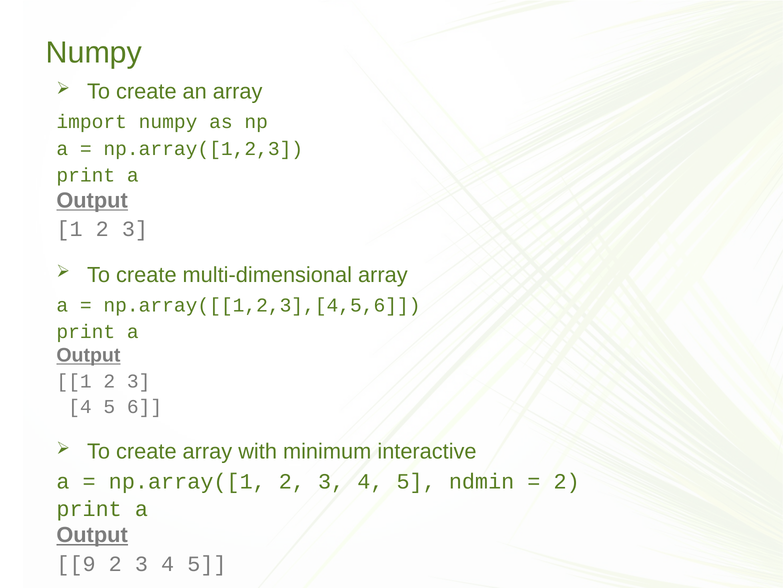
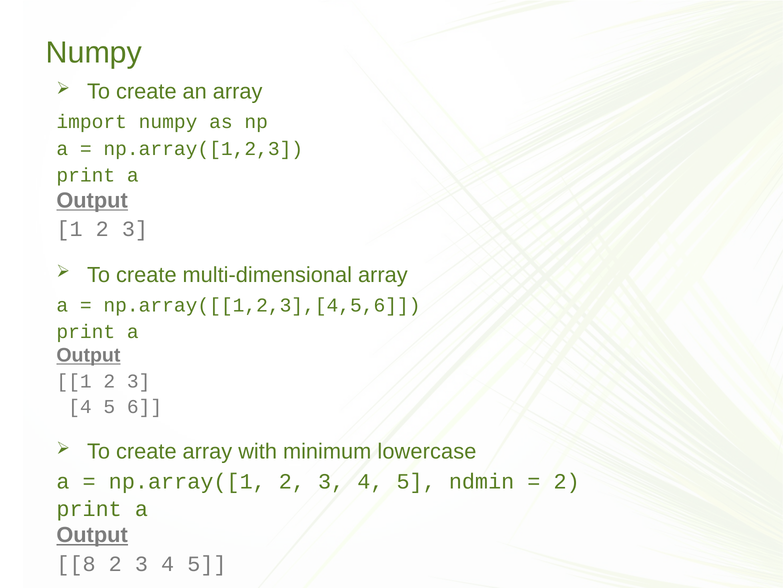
interactive: interactive -> lowercase
9: 9 -> 8
